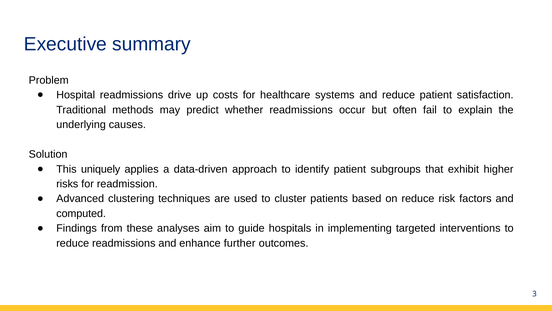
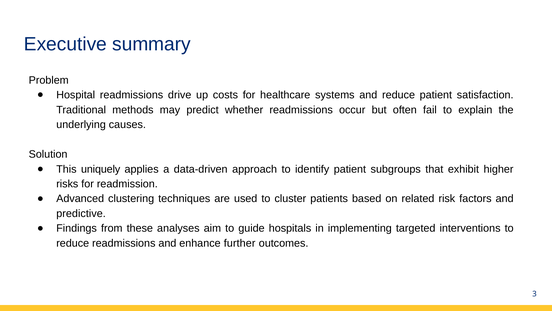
on reduce: reduce -> related
computed: computed -> predictive
